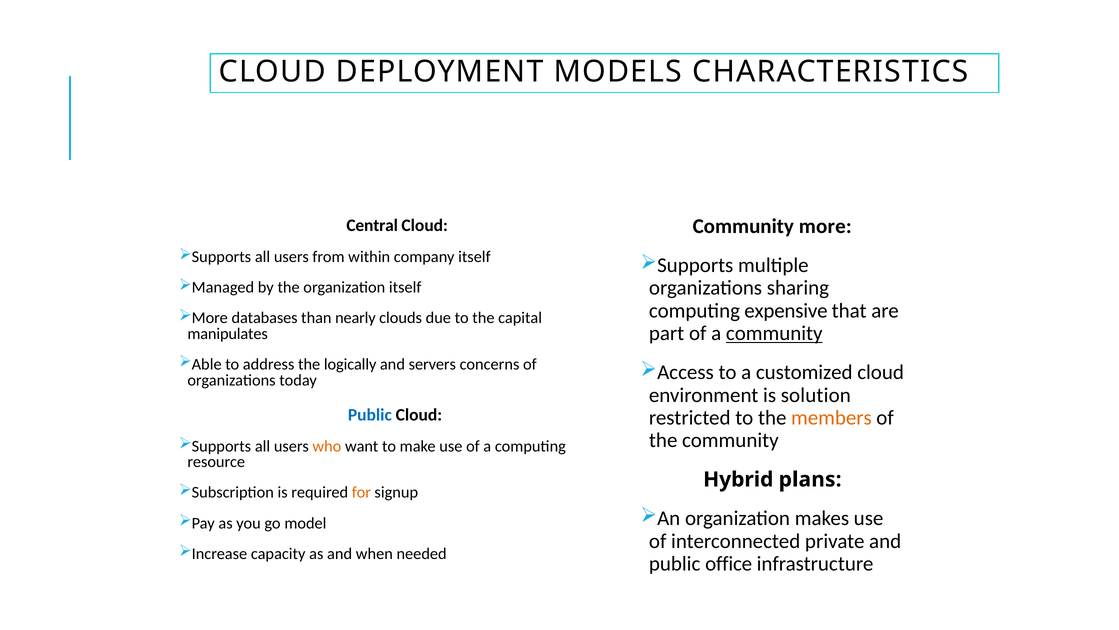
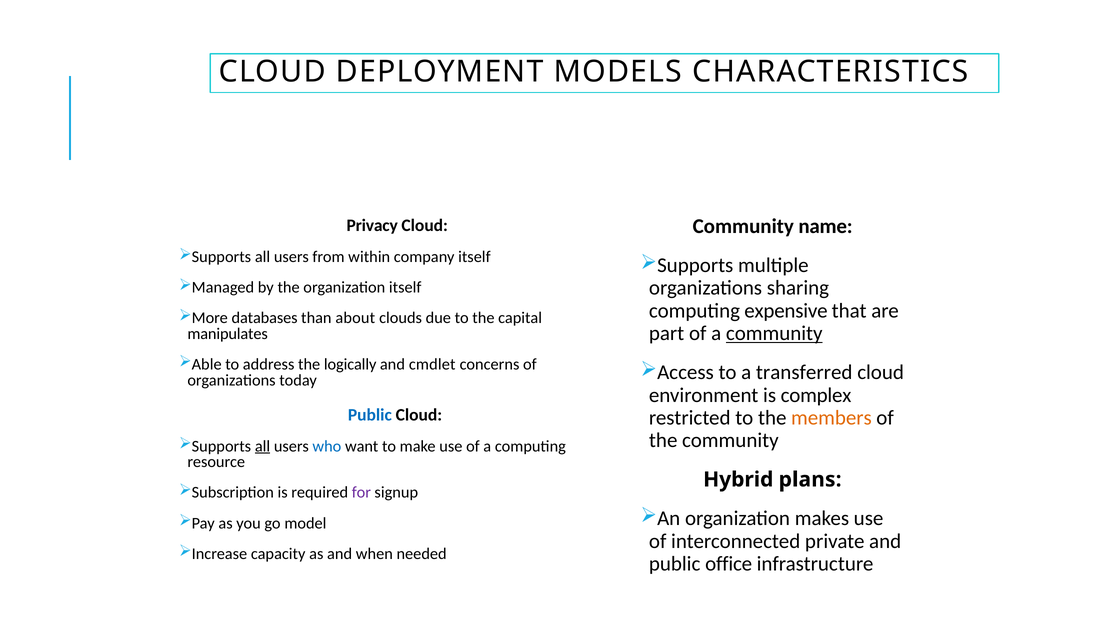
more: more -> name
Central: Central -> Privacy
nearly: nearly -> about
servers: servers -> cmdlet
customized: customized -> transferred
solution: solution -> complex
all at (263, 446) underline: none -> present
who colour: orange -> blue
for colour: orange -> purple
